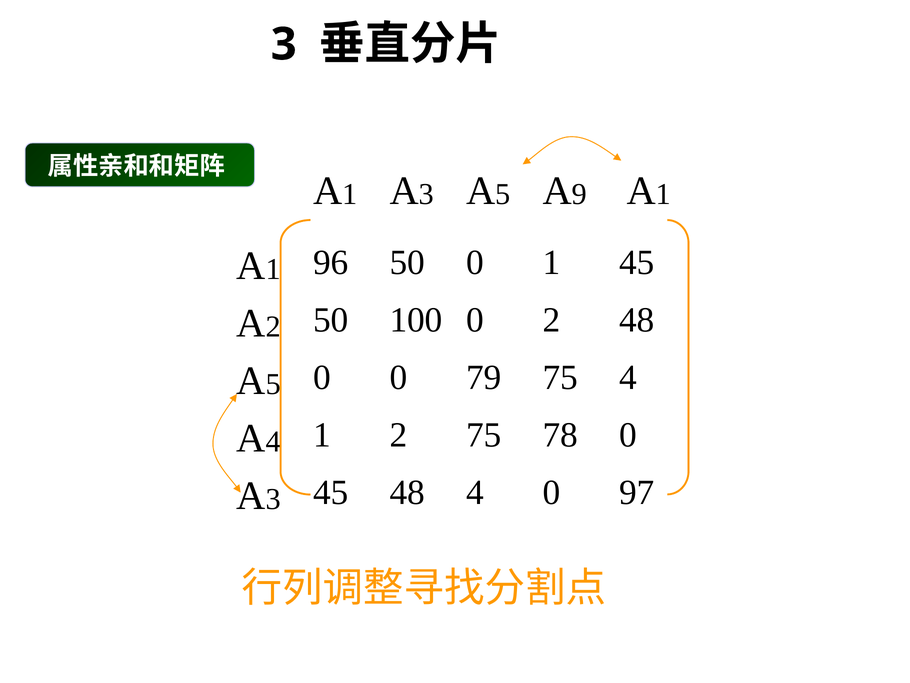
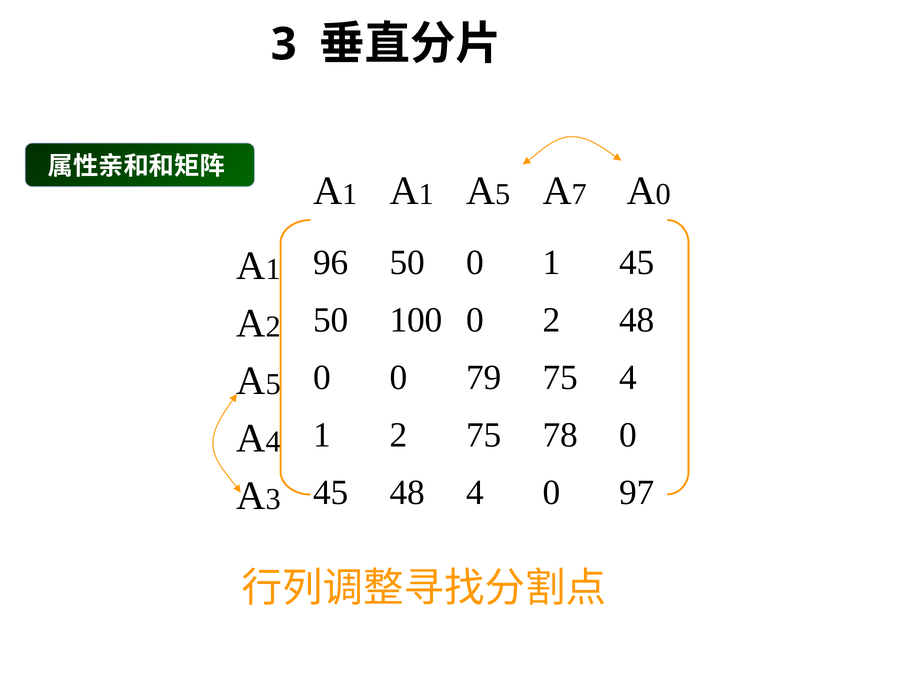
3 at (426, 194): 3 -> 1
9: 9 -> 7
1 at (664, 194): 1 -> 0
